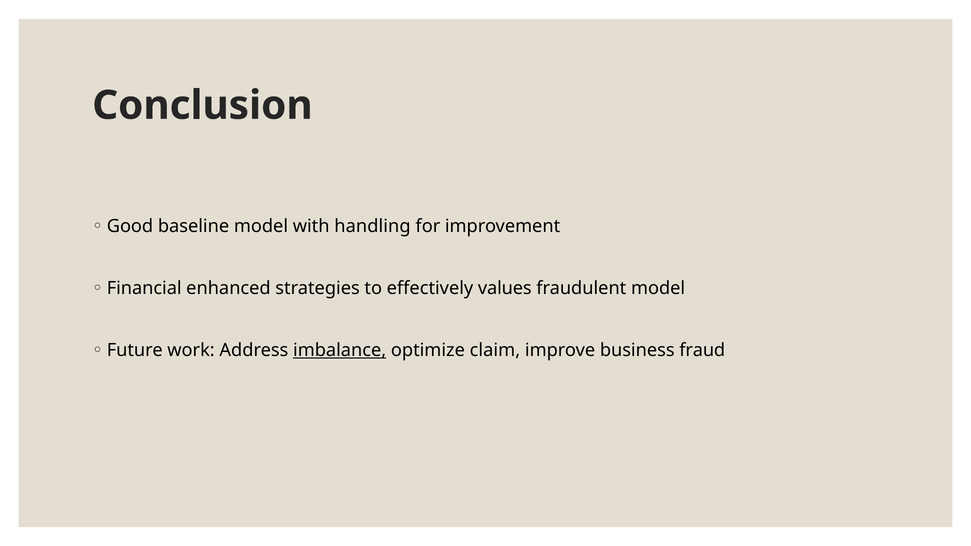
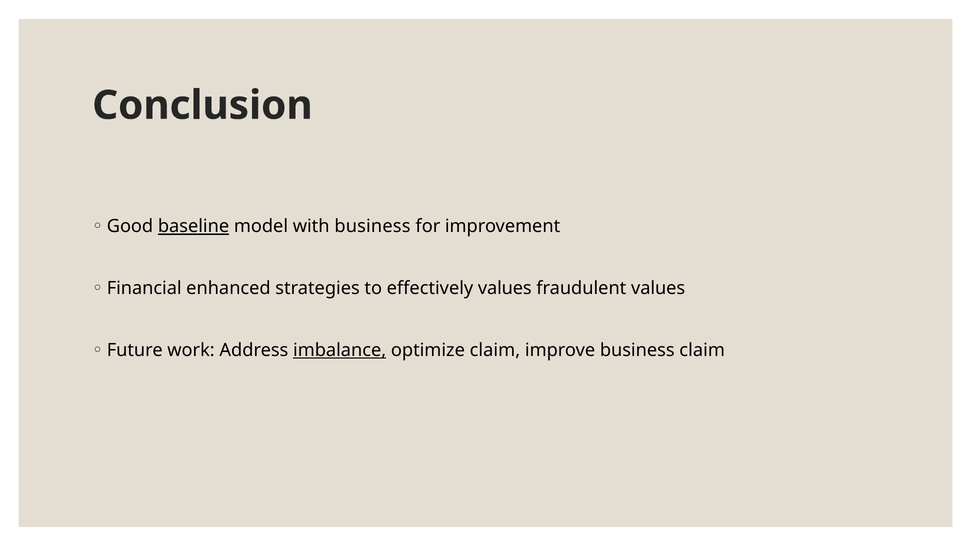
baseline underline: none -> present
with handling: handling -> business
fraudulent model: model -> values
business fraud: fraud -> claim
